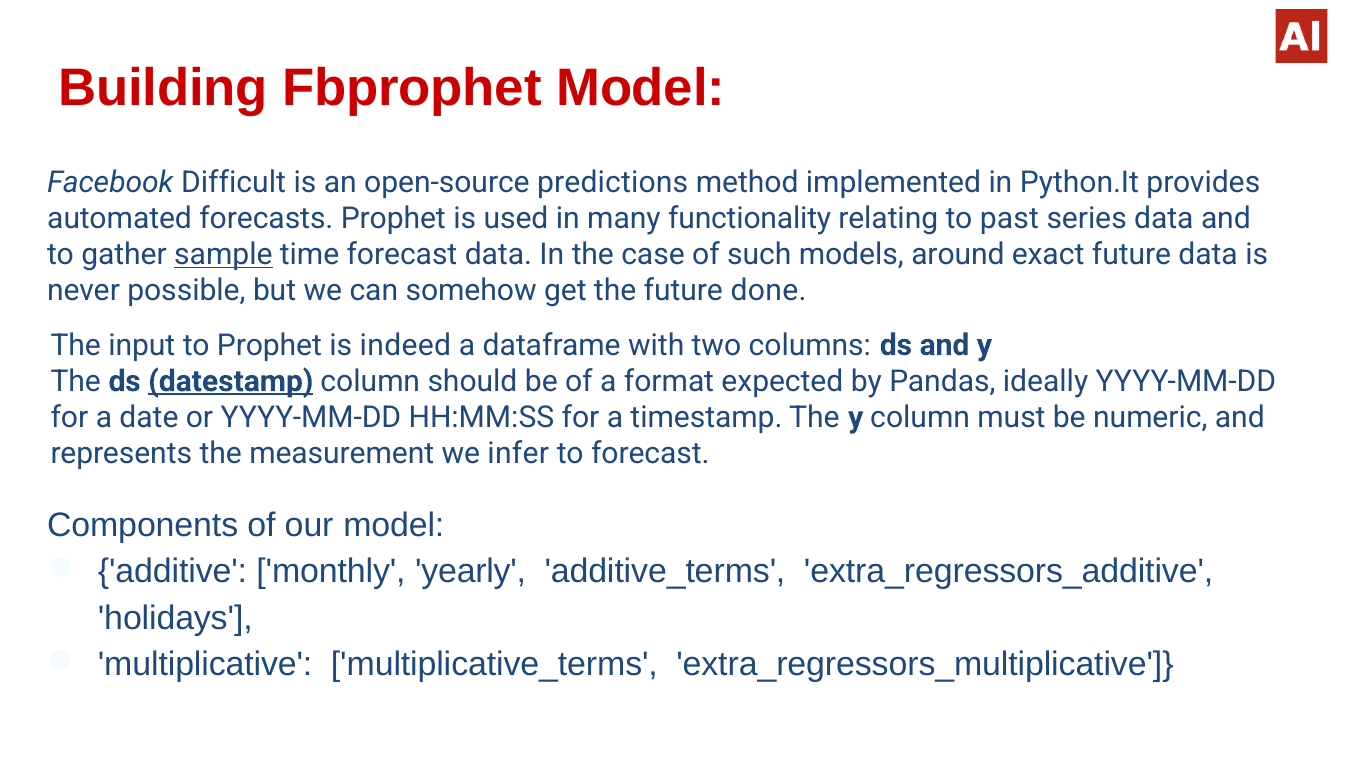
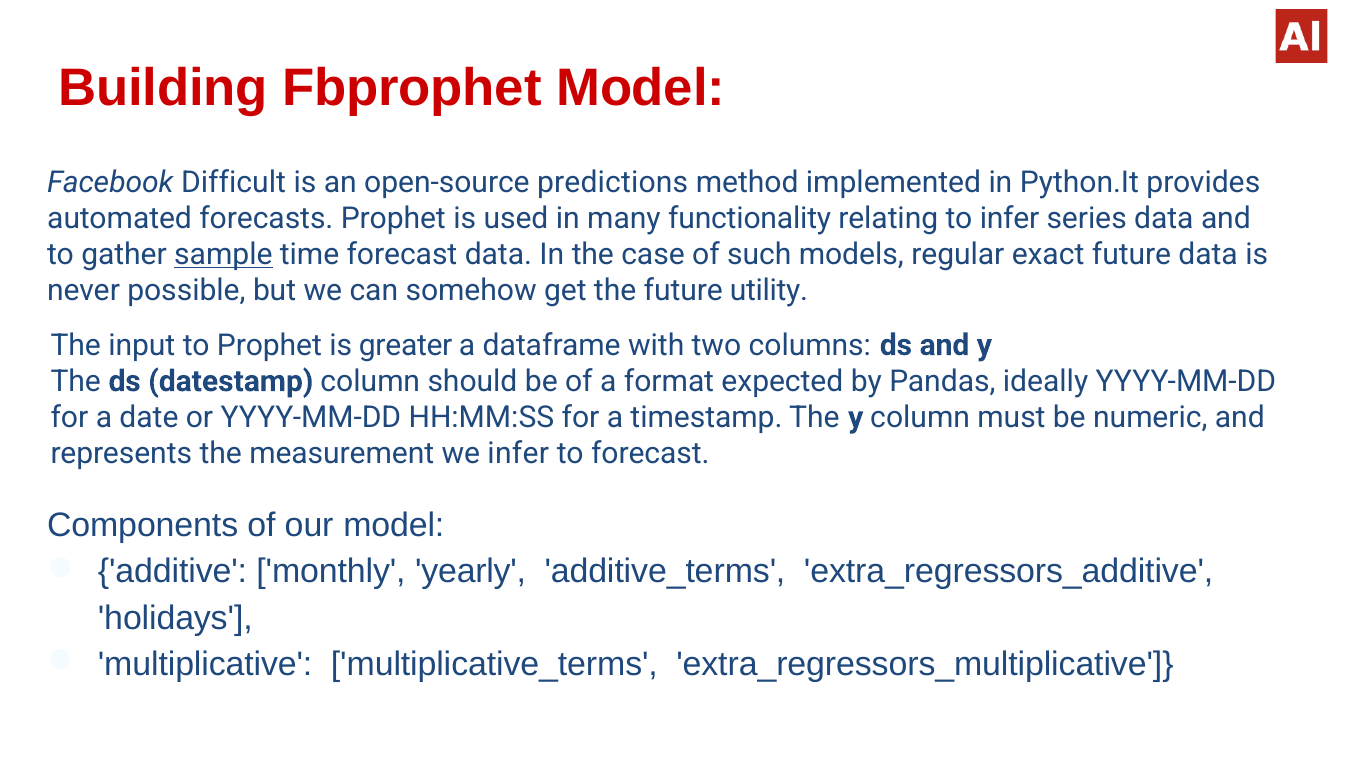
to past: past -> infer
around: around -> regular
done: done -> utility
indeed: indeed -> greater
datestamp underline: present -> none
